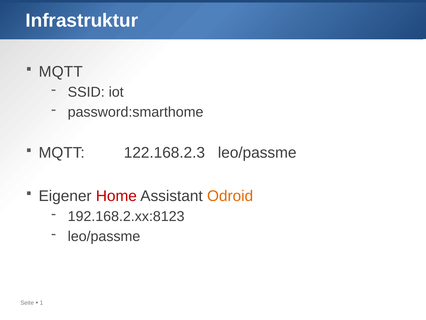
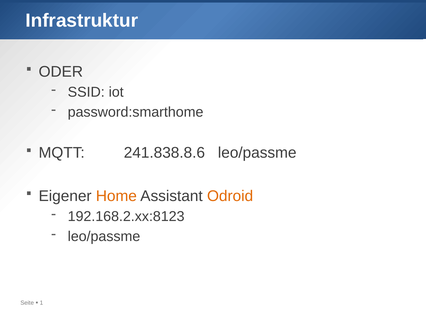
MQTT at (61, 72): MQTT -> ODER
122.168.2.3: 122.168.2.3 -> 241.838.8.6
Home colour: red -> orange
